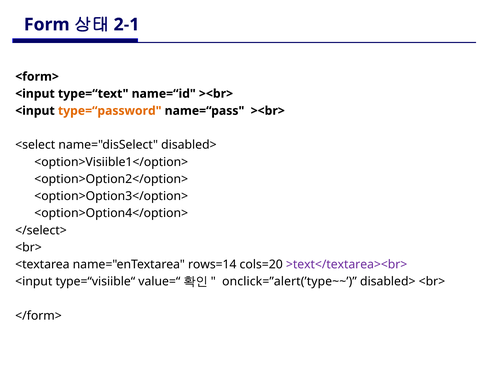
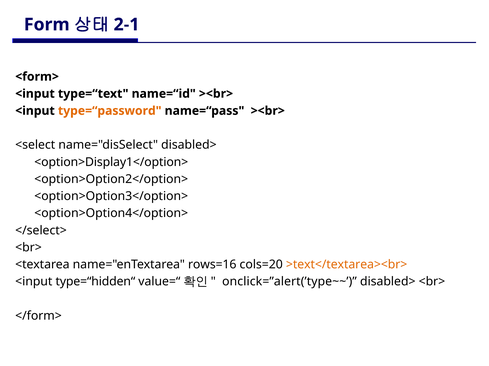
<option>Visiible1</option>: <option>Visiible1</option> -> <option>Display1</option>
rows=14: rows=14 -> rows=16
>text</textarea><br> colour: purple -> orange
type=“visiible“: type=“visiible“ -> type=“hidden“
